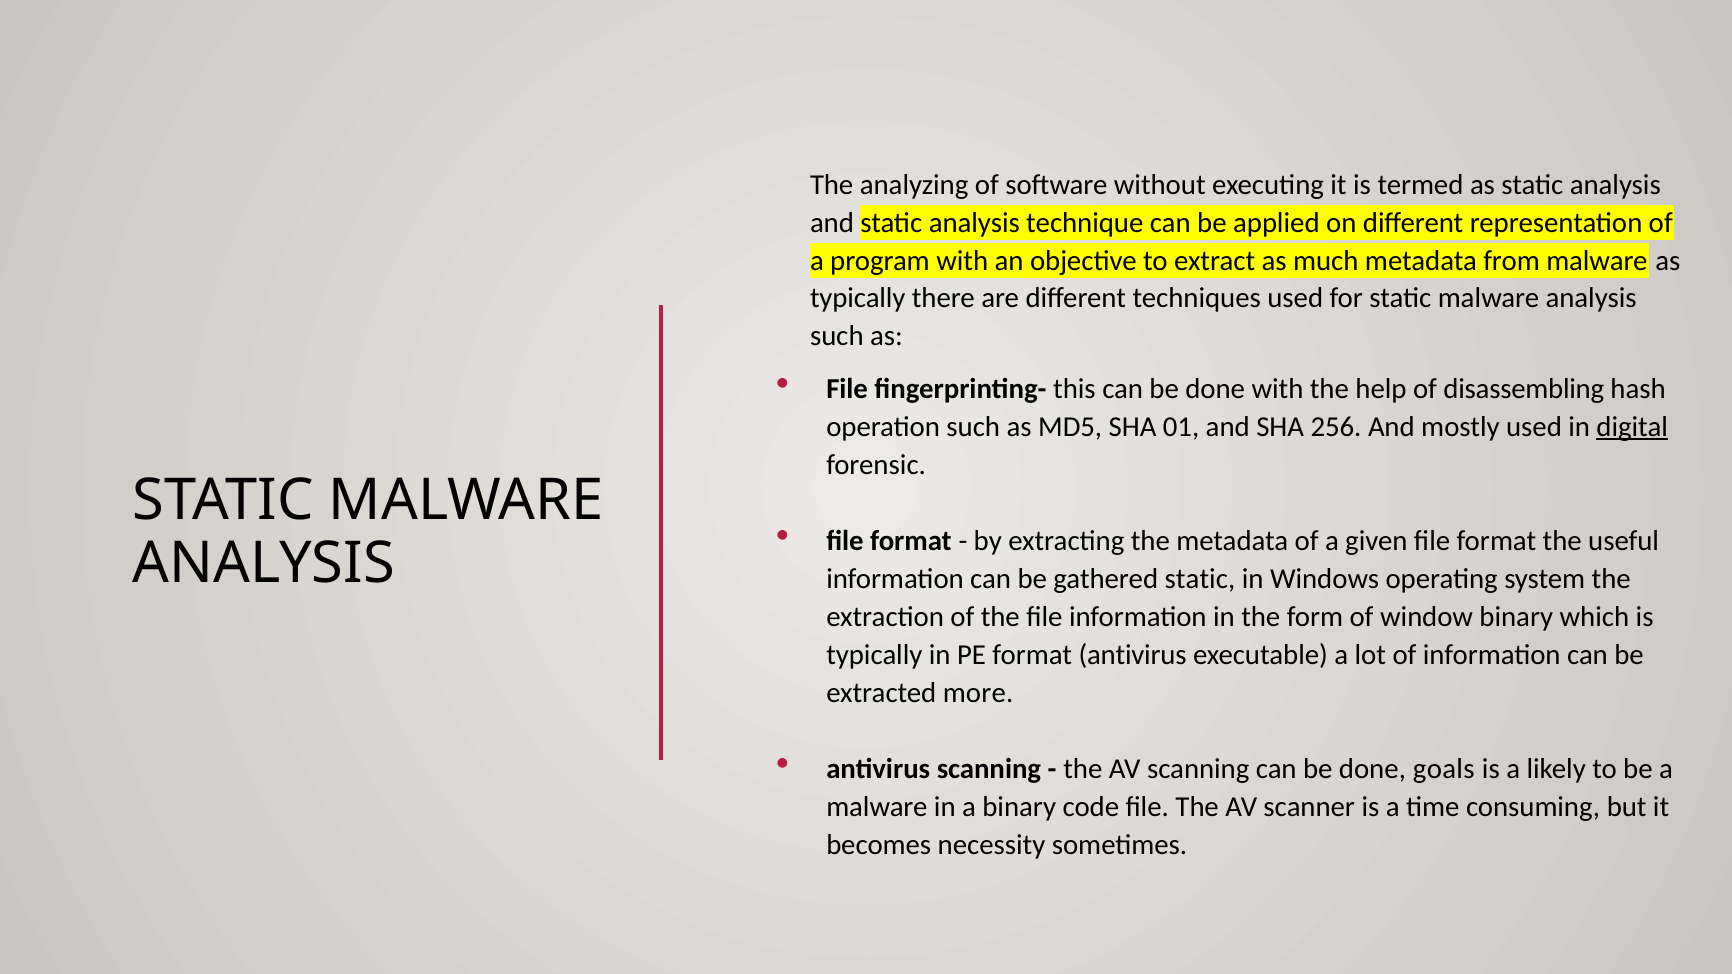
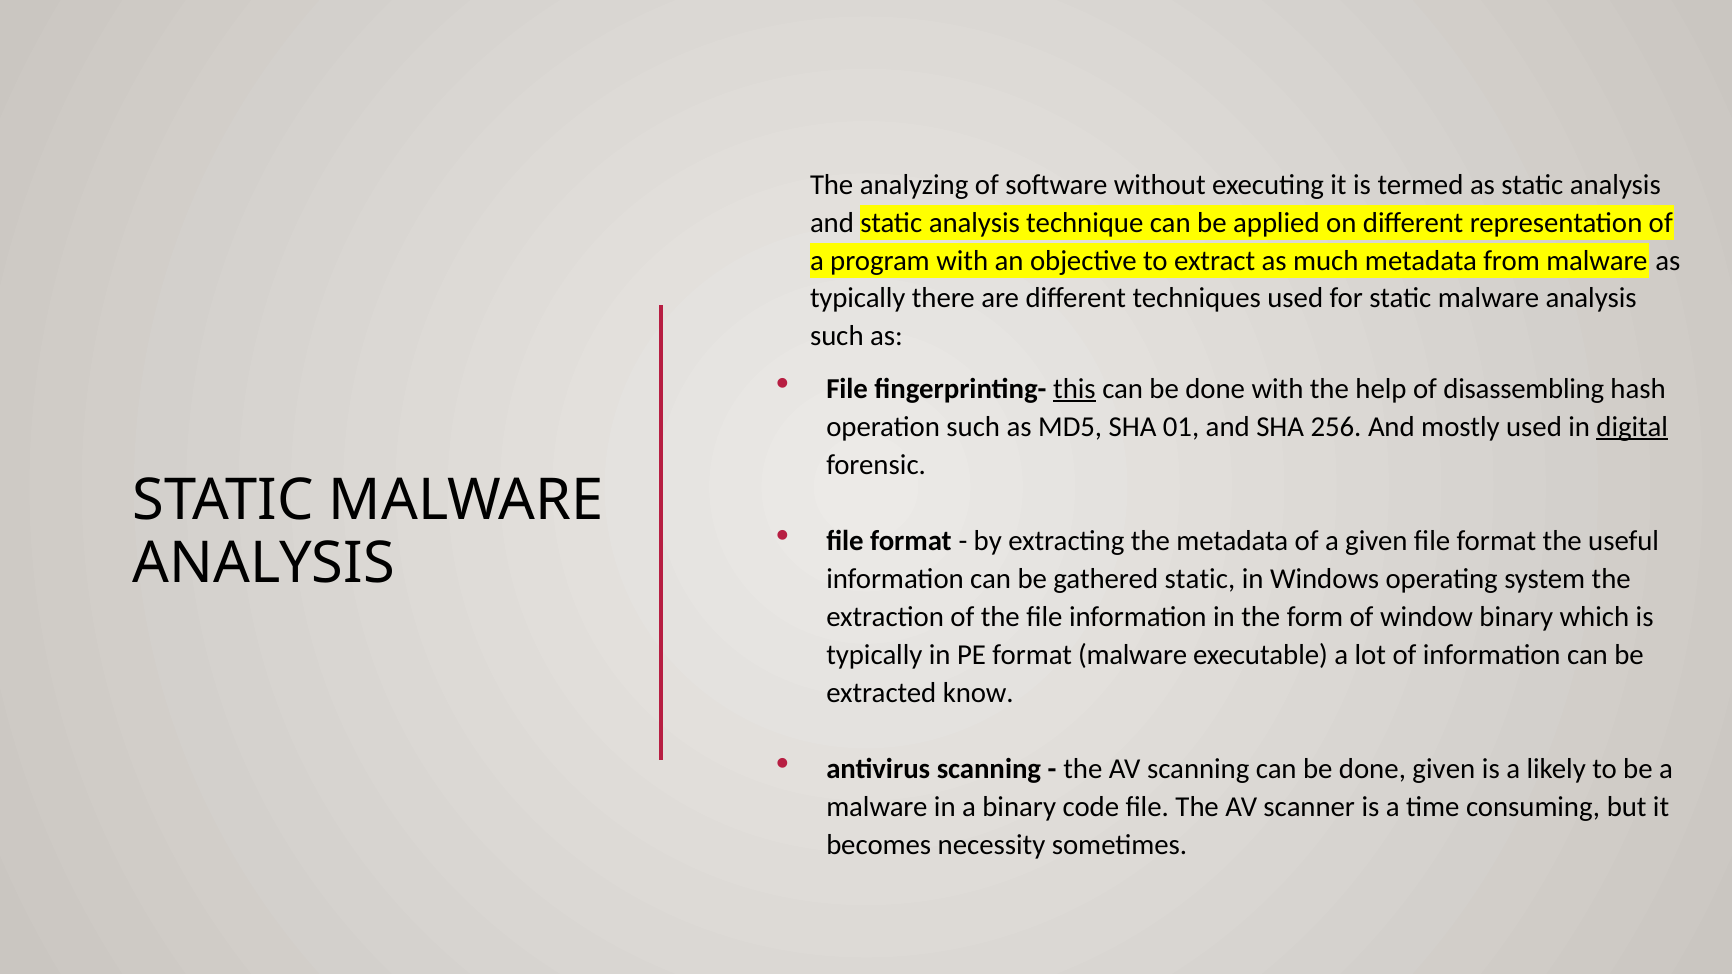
this underline: none -> present
format antivirus: antivirus -> malware
more: more -> know
done goals: goals -> given
